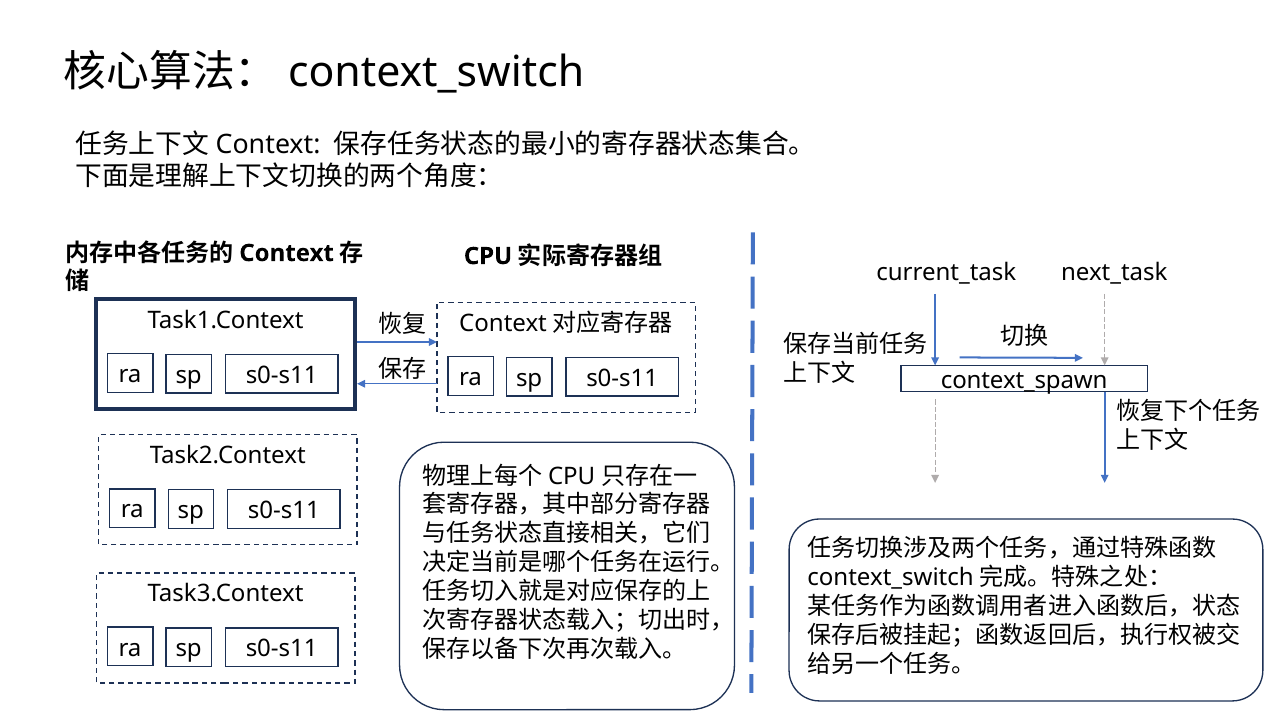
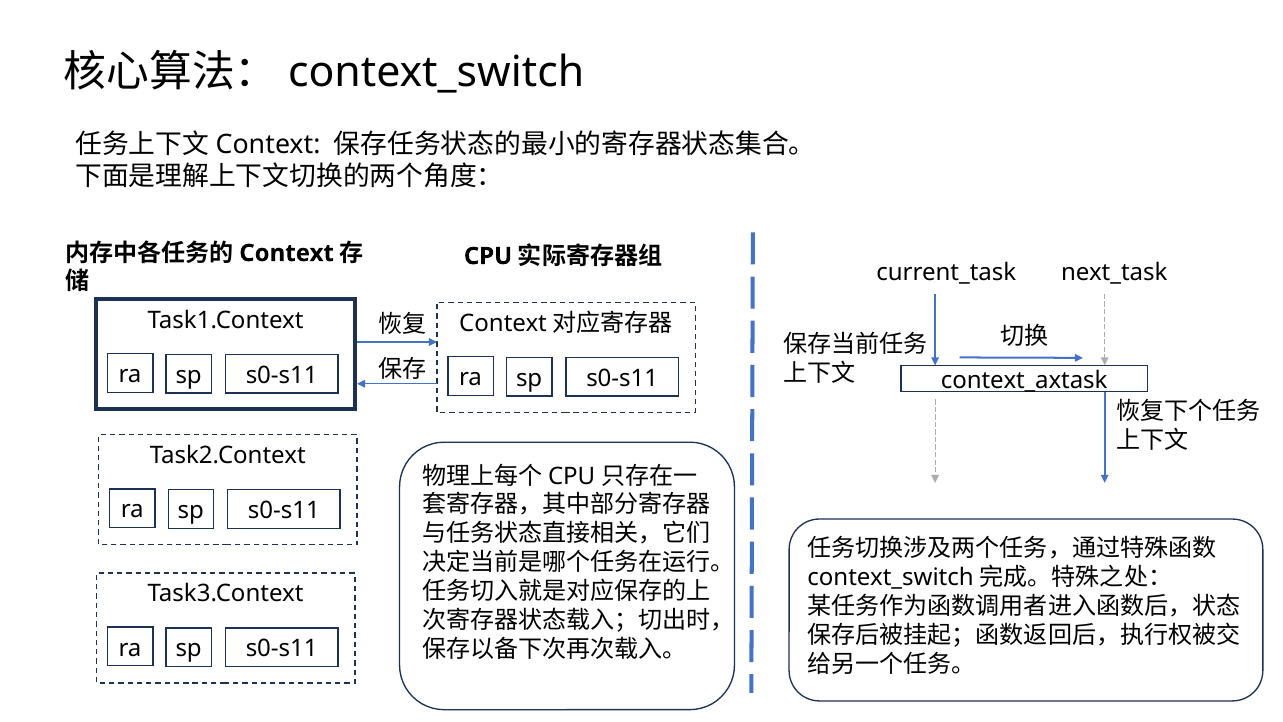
context_spawn: context_spawn -> context_axtask
